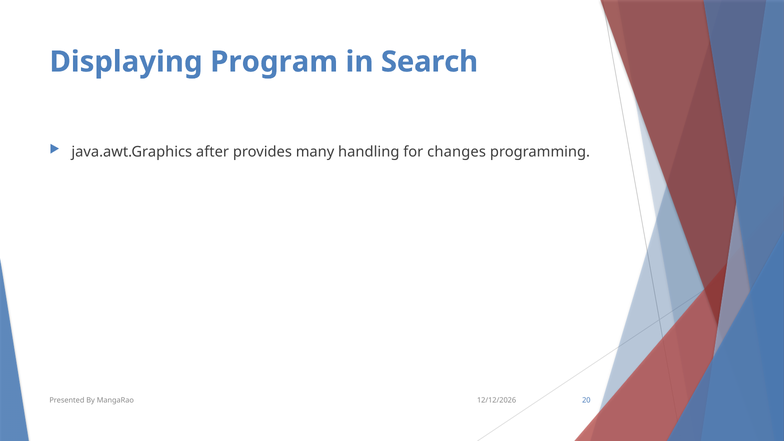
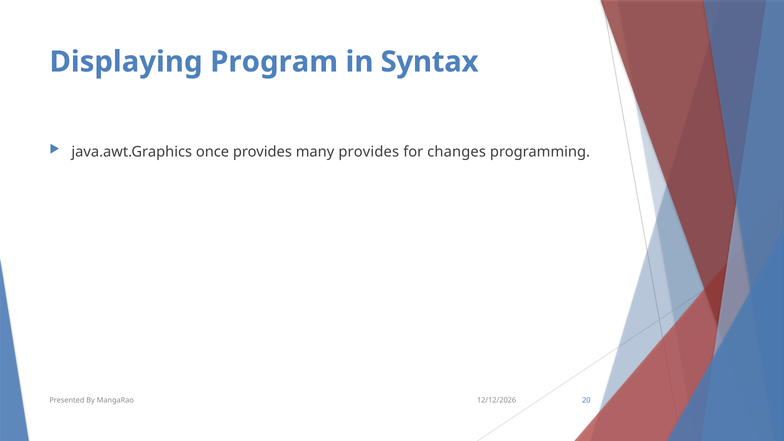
Search: Search -> Syntax
after: after -> once
many handling: handling -> provides
